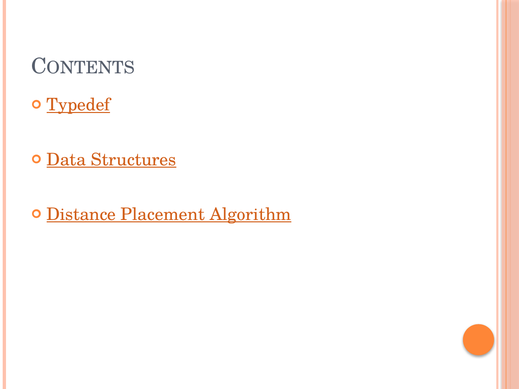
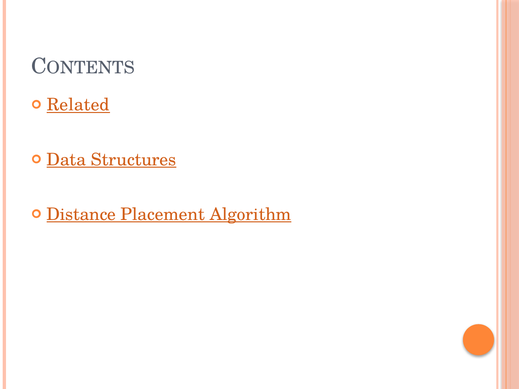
Typedef: Typedef -> Related
